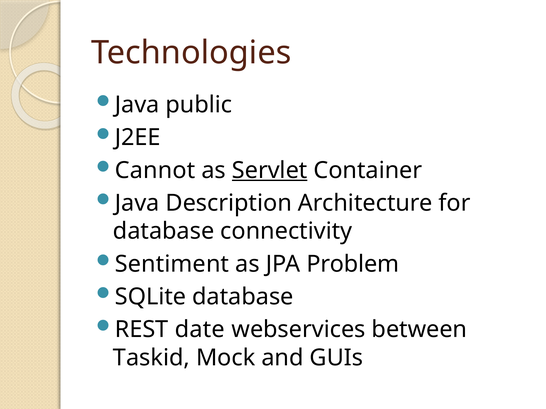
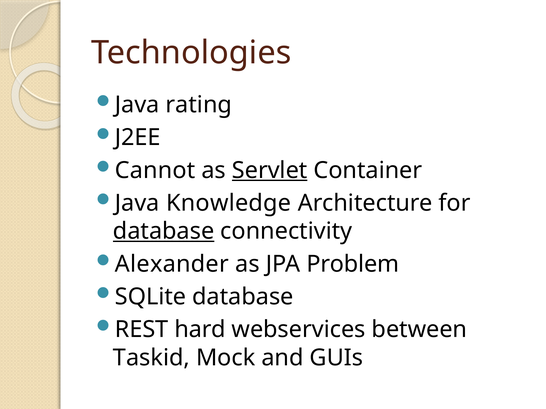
public: public -> rating
Description: Description -> Knowledge
database at (164, 231) underline: none -> present
Sentiment: Sentiment -> Alexander
date: date -> hard
